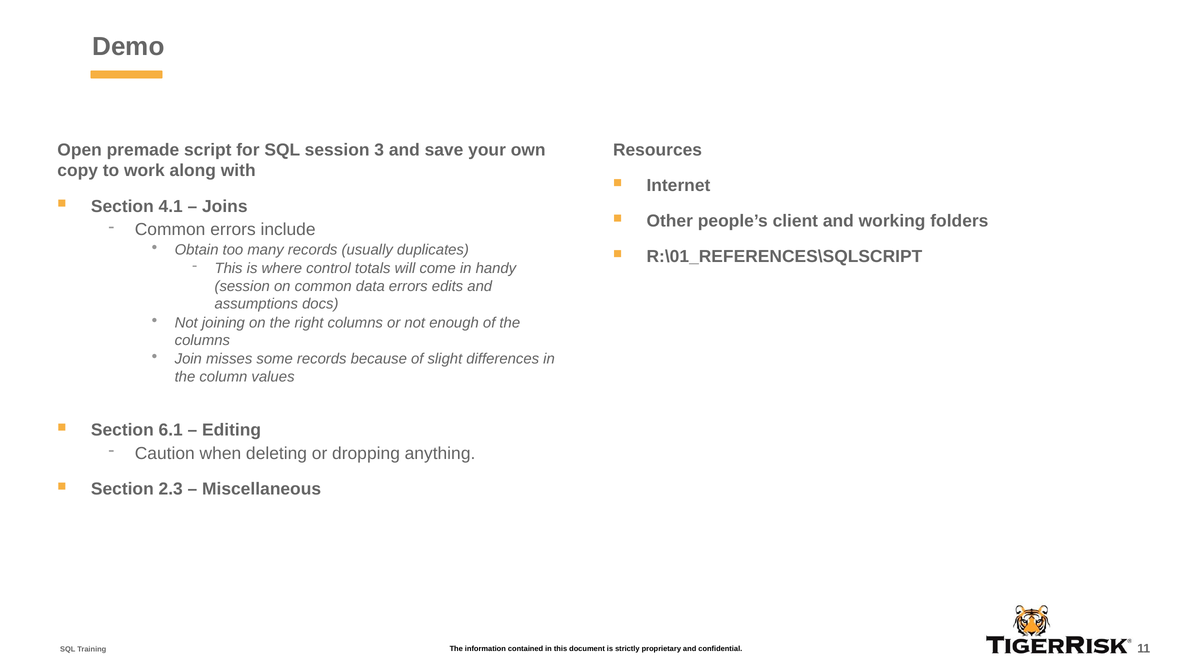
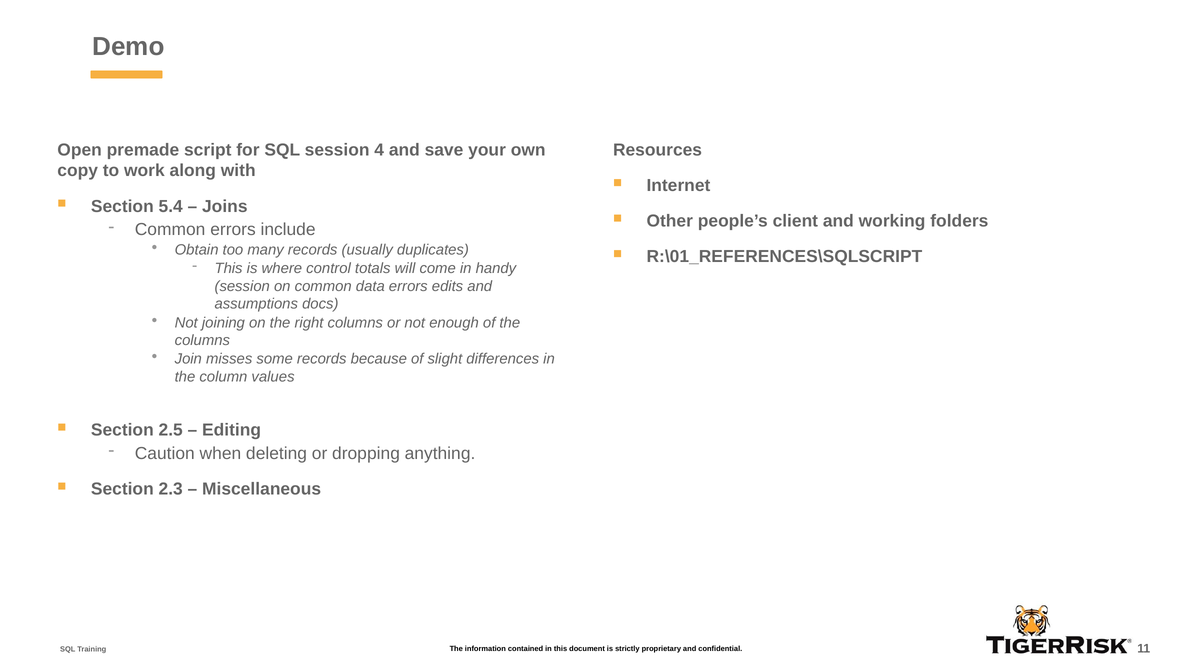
3: 3 -> 4
4.1: 4.1 -> 5.4
6.1: 6.1 -> 2.5
